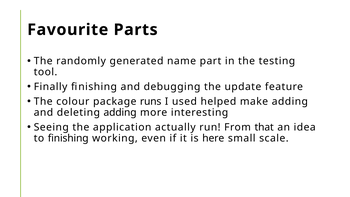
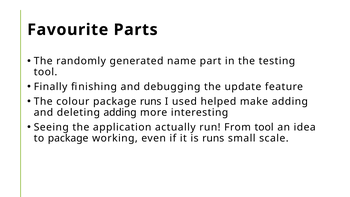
From that: that -> tool
to finishing: finishing -> package
is here: here -> runs
